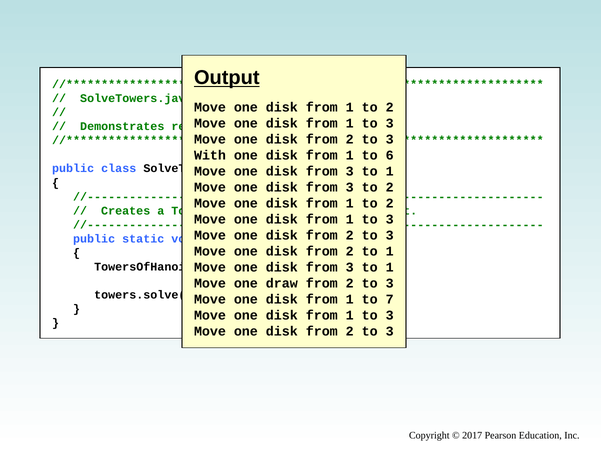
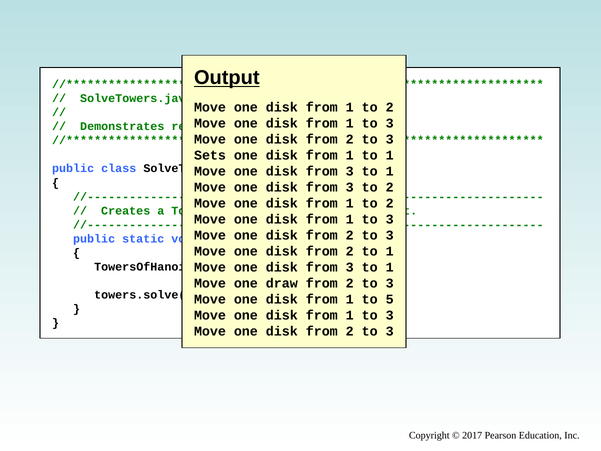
With: With -> Sets
1 to 6: 6 -> 1
7: 7 -> 5
